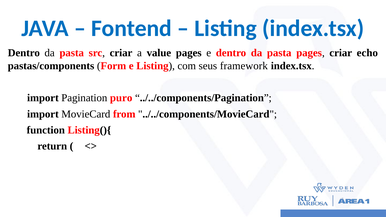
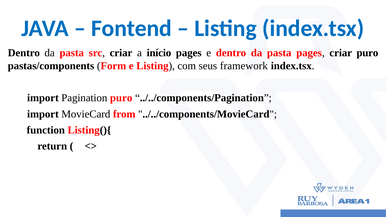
value: value -> início
criar echo: echo -> puro
